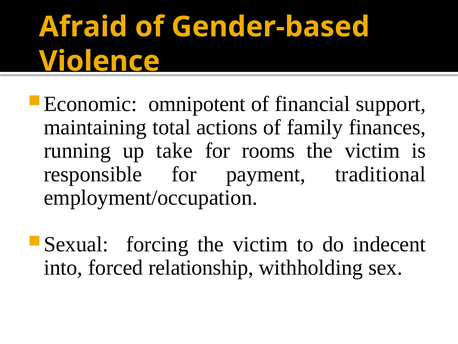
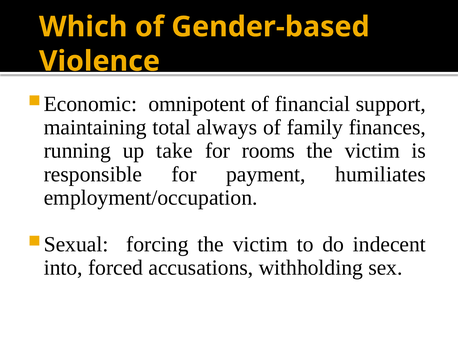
Afraid: Afraid -> Which
actions: actions -> always
traditional: traditional -> humiliates
relationship: relationship -> accusations
